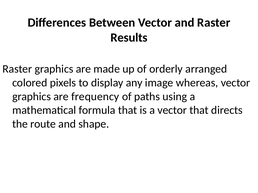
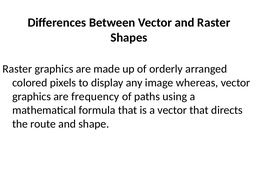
Results: Results -> Shapes
